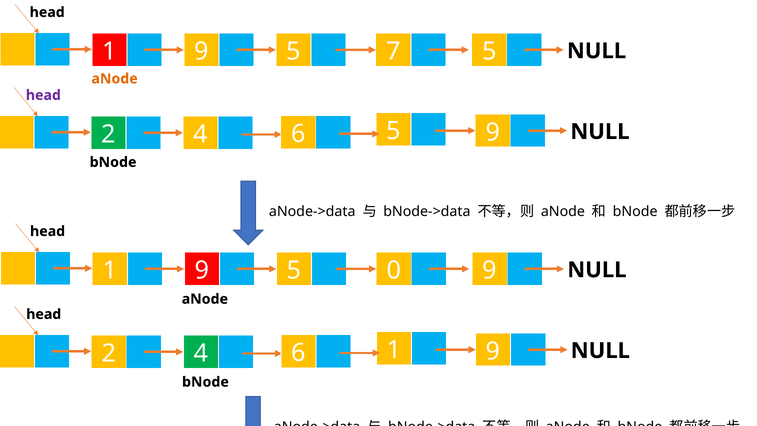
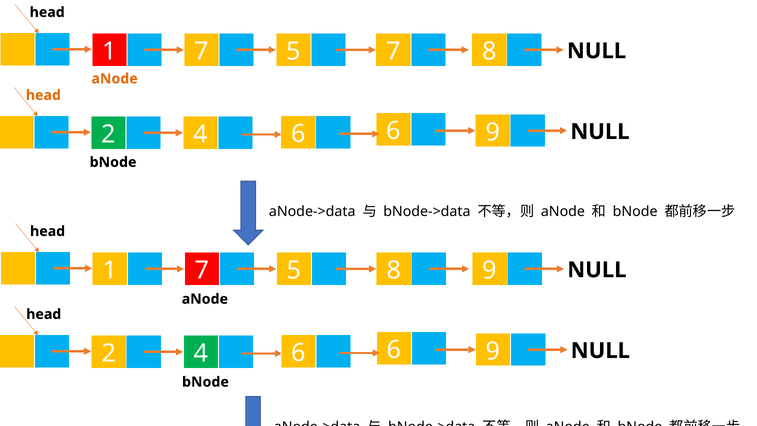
9 at (202, 52): 9 -> 7
7 5: 5 -> 8
head at (43, 95) colour: purple -> orange
5 at (394, 131): 5 -> 6
9 at (202, 271): 9 -> 7
5 0: 0 -> 8
1 at (394, 350): 1 -> 6
